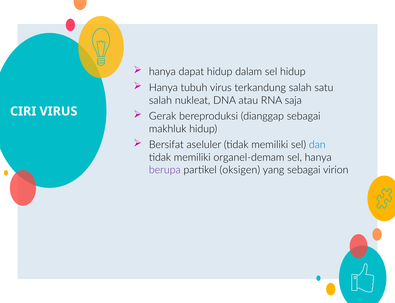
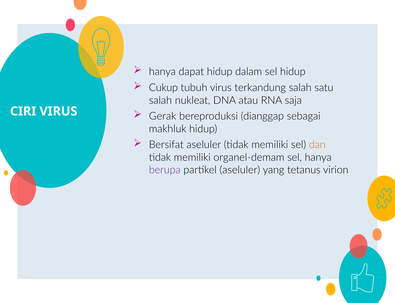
Hanya at (163, 88): Hanya -> Cukup
dan colour: blue -> orange
partikel oksigen: oksigen -> aseluler
yang sebagai: sebagai -> tetanus
